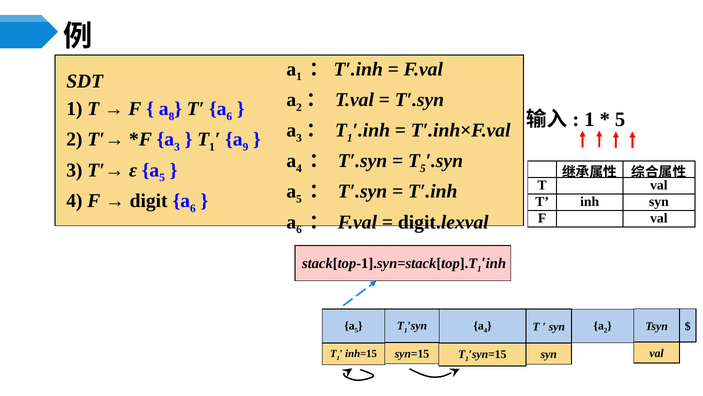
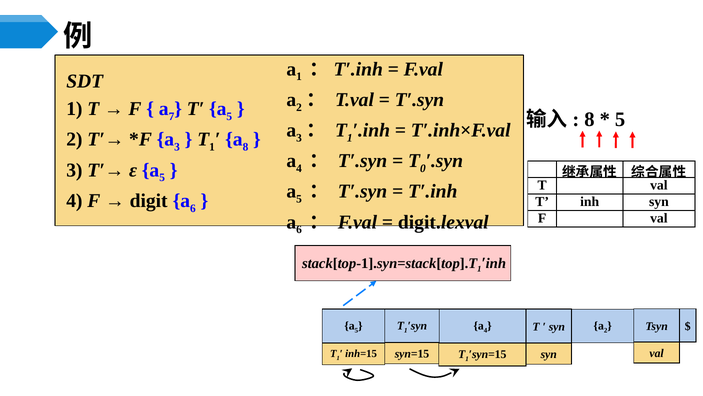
8: 8 -> 7
6 at (229, 116): 6 -> 5
1 at (589, 119): 1 -> 8
9 at (245, 147): 9 -> 8
T 5: 5 -> 0
